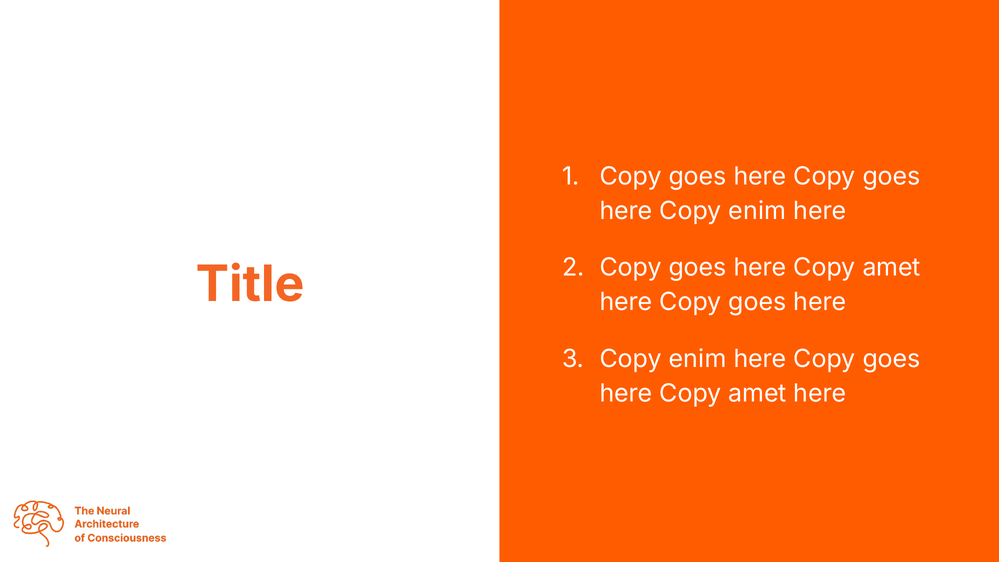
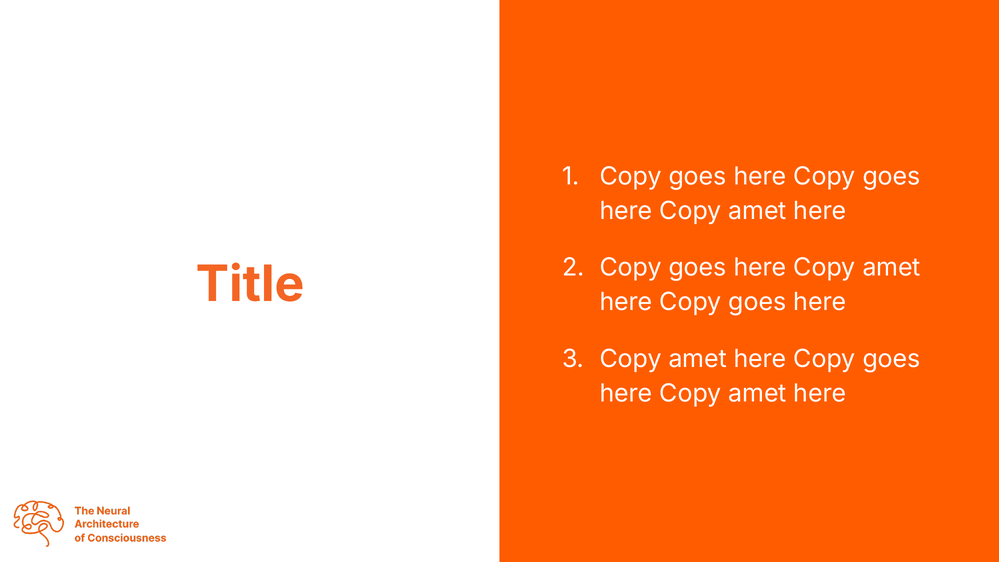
enim at (757, 211): enim -> amet
enim at (697, 359): enim -> amet
